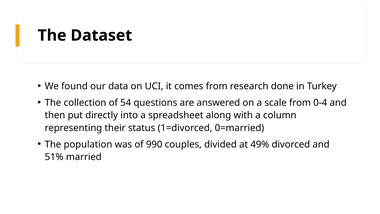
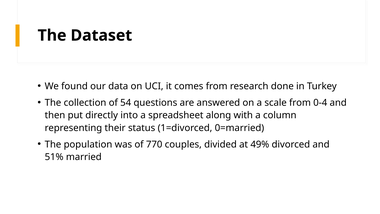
990: 990 -> 770
